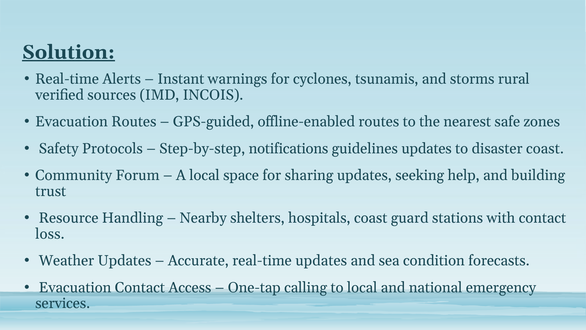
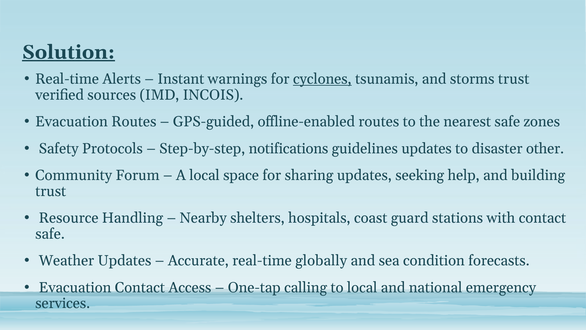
cyclones underline: none -> present
storms rural: rural -> trust
disaster coast: coast -> other
loss at (50, 234): loss -> safe
real-time updates: updates -> globally
